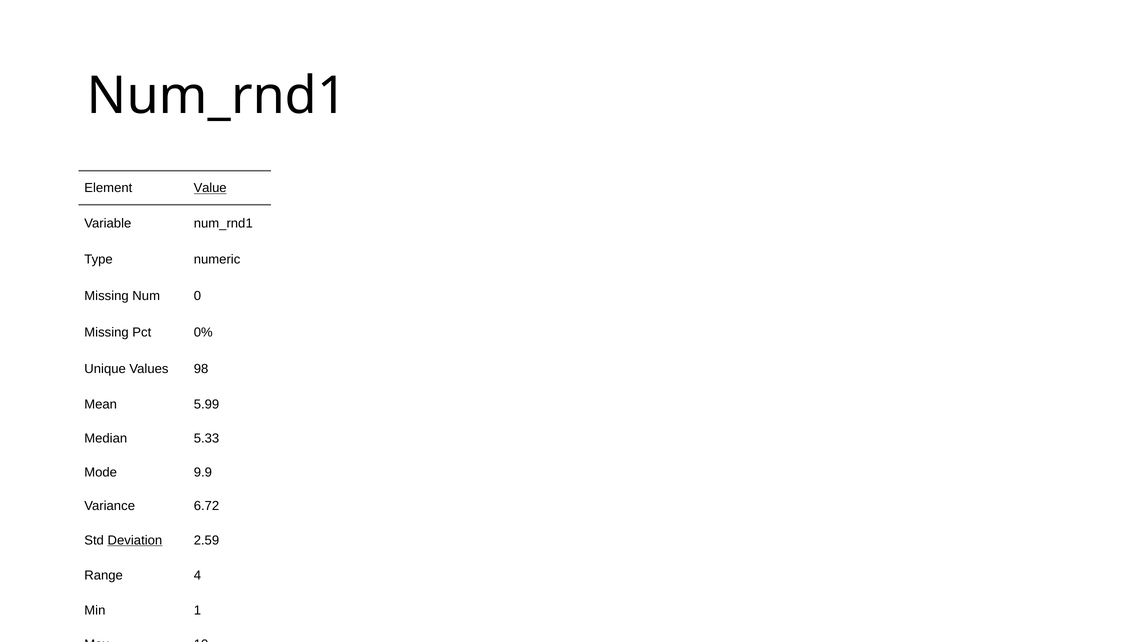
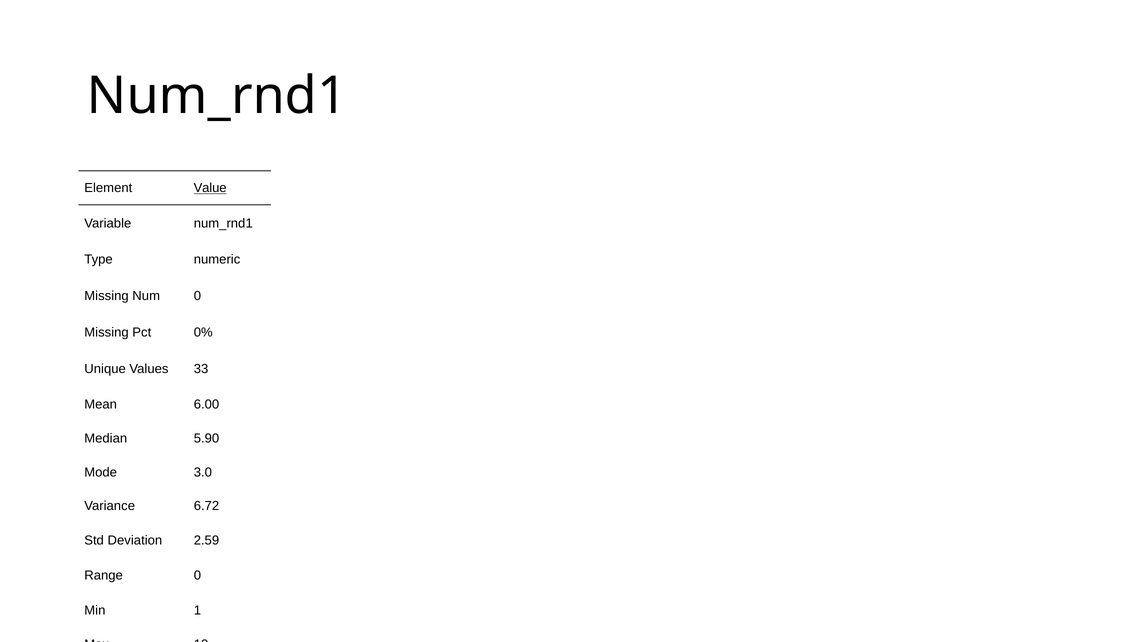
98: 98 -> 33
5.99: 5.99 -> 6.00
5.33: 5.33 -> 5.90
9.9: 9.9 -> 3.0
Deviation underline: present -> none
Range 4: 4 -> 0
